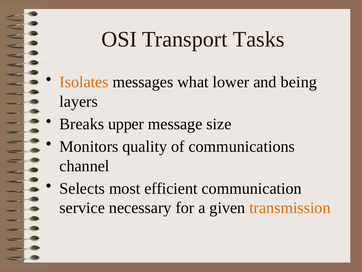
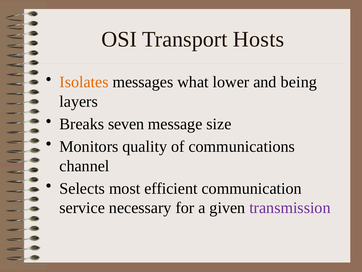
Tasks: Tasks -> Hosts
upper: upper -> seven
transmission colour: orange -> purple
